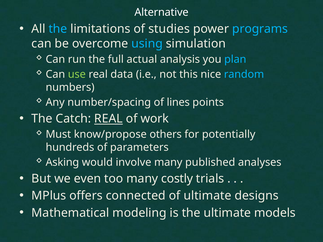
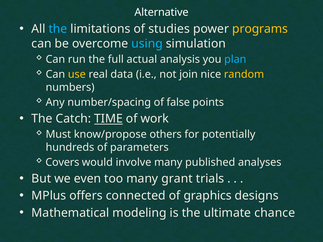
programs colour: light blue -> yellow
use colour: light green -> yellow
this: this -> join
random colour: light blue -> yellow
lines: lines -> false
Catch REAL: REAL -> TIME
Asking: Asking -> Covers
costly: costly -> grant
of ultimate: ultimate -> graphics
models: models -> chance
